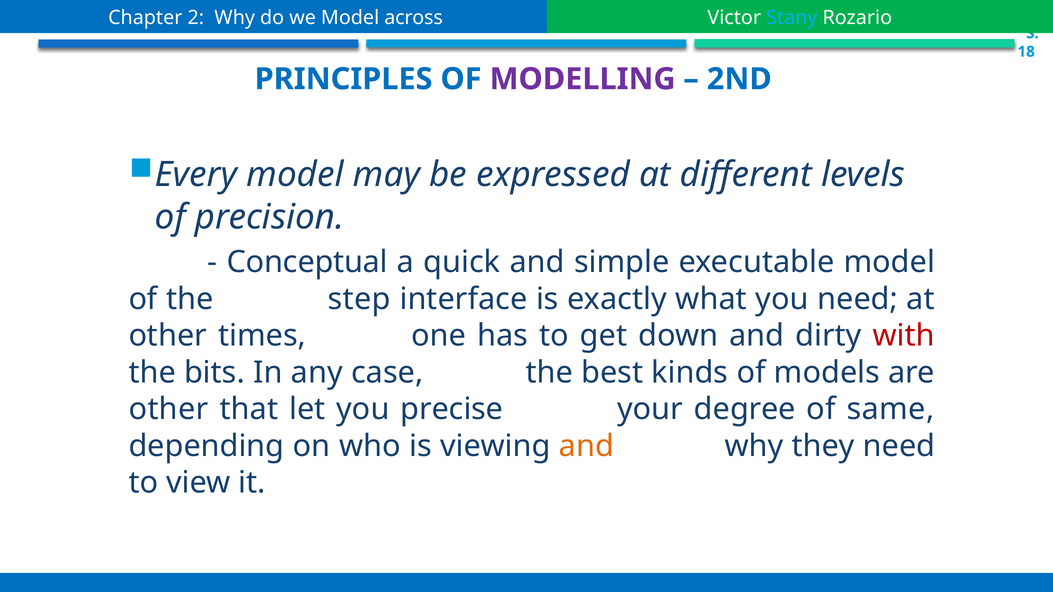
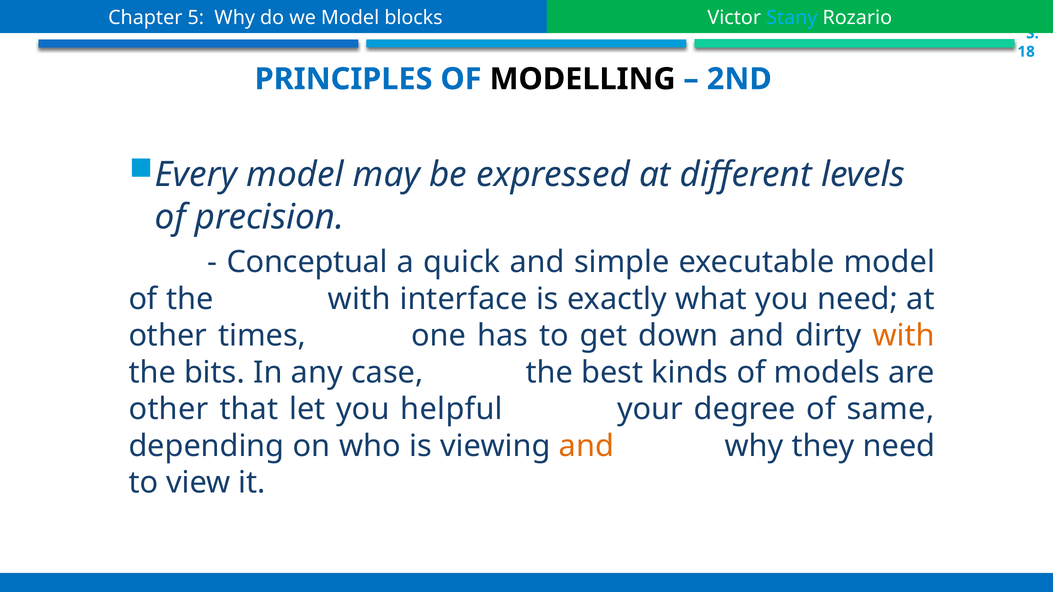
2: 2 -> 5
across: across -> blocks
MODELLING colour: purple -> black
the step: step -> with
with at (904, 336) colour: red -> orange
precise: precise -> helpful
